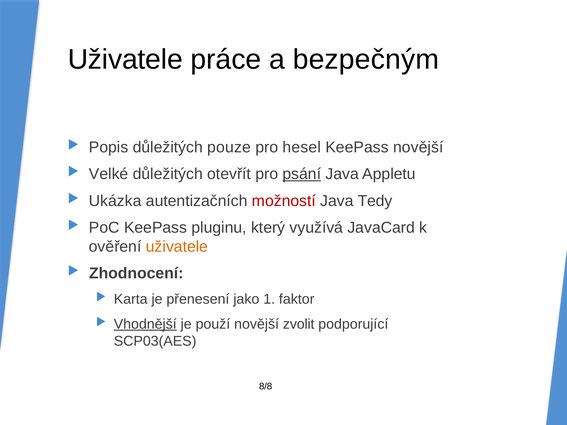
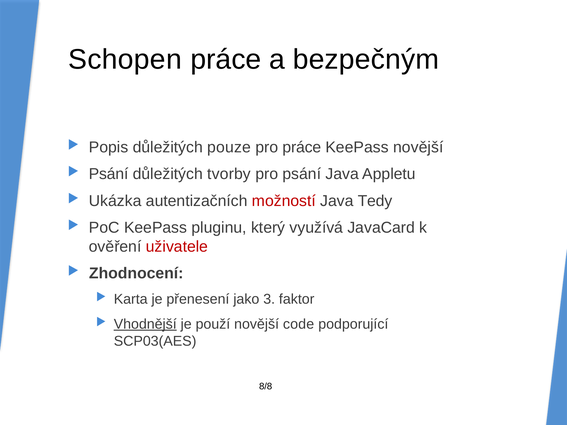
Uživatele at (125, 60): Uživatele -> Schopen
pro hesel: hesel -> práce
Velké at (109, 174): Velké -> Psání
otevřít: otevřít -> tvorby
psání at (302, 174) underline: present -> none
uživatele at (177, 247) colour: orange -> red
1: 1 -> 3
zvolit: zvolit -> code
